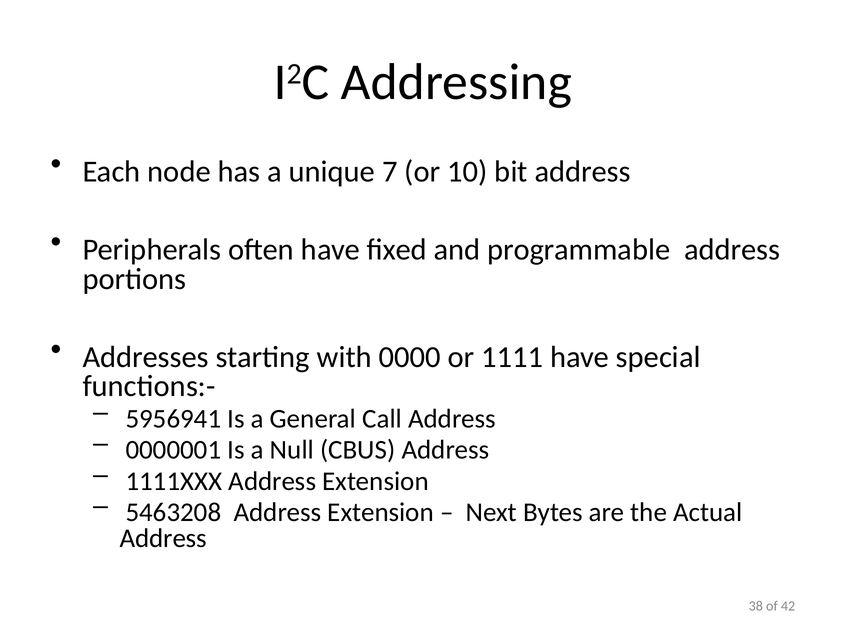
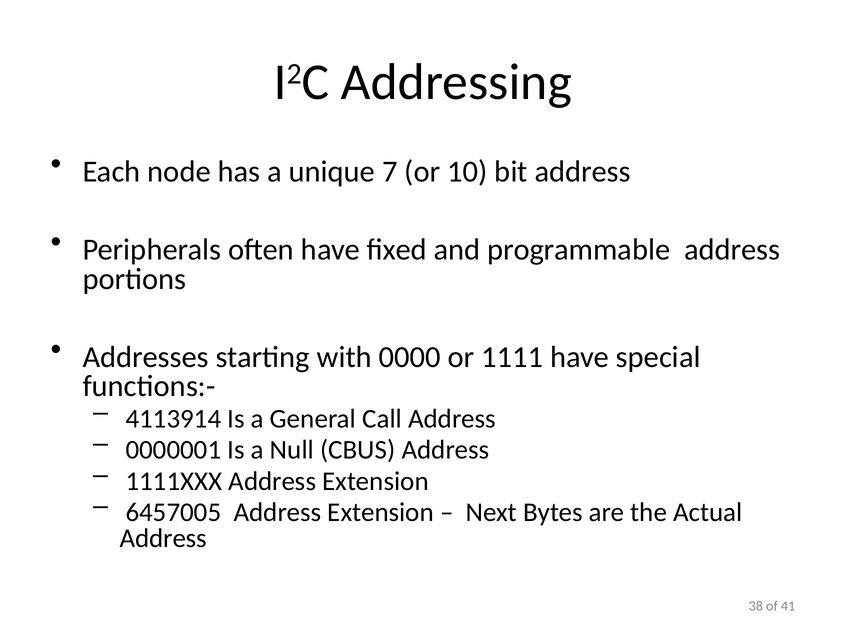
5956941: 5956941 -> 4113914
5463208: 5463208 -> 6457005
42: 42 -> 41
